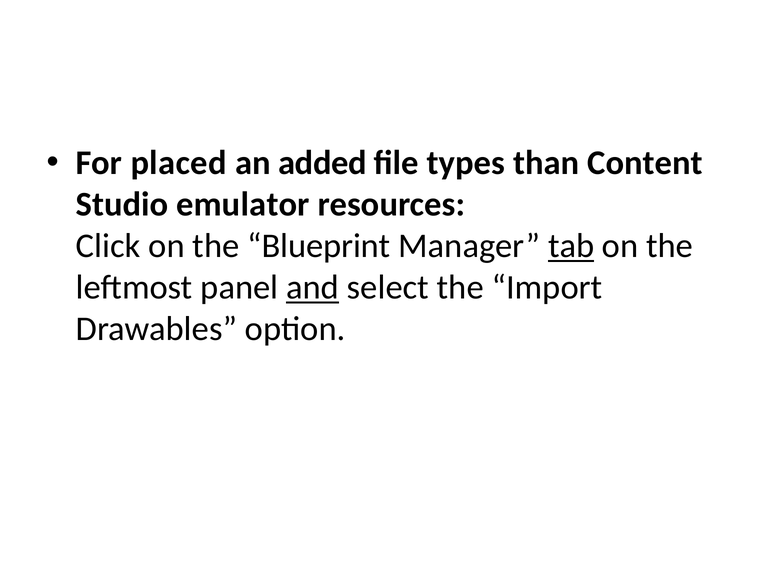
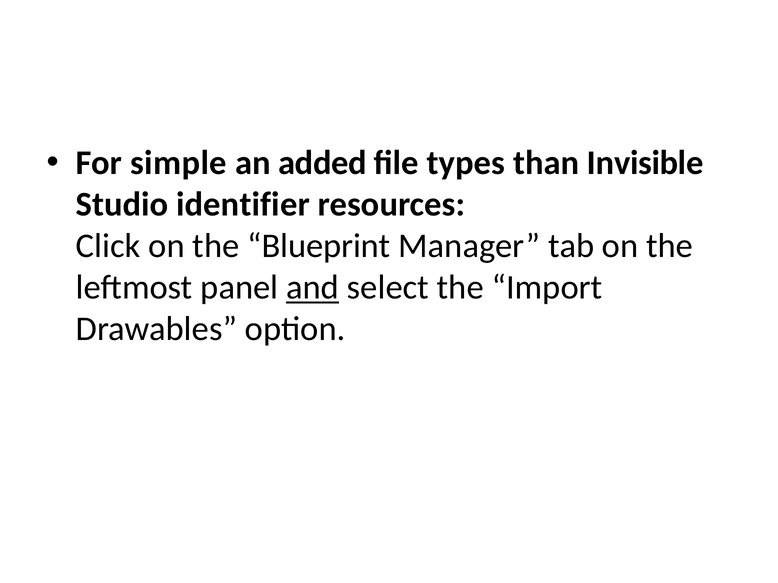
placed: placed -> simple
Content: Content -> Invisible
emulator: emulator -> identifier
tab underline: present -> none
